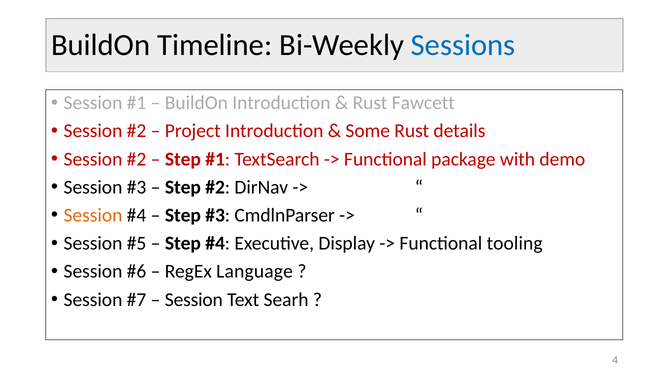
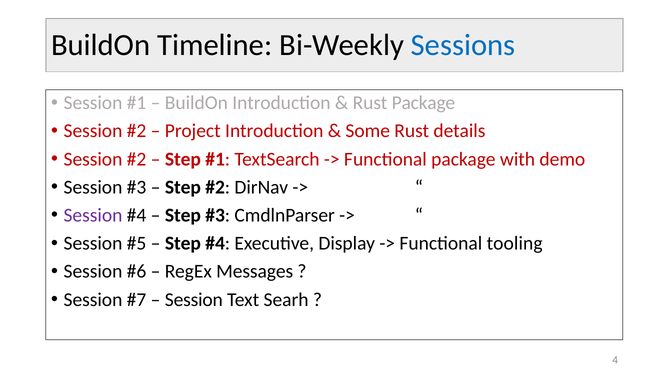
Rust Fawcett: Fawcett -> Package
Session at (93, 215) colour: orange -> purple
Language: Language -> Messages
